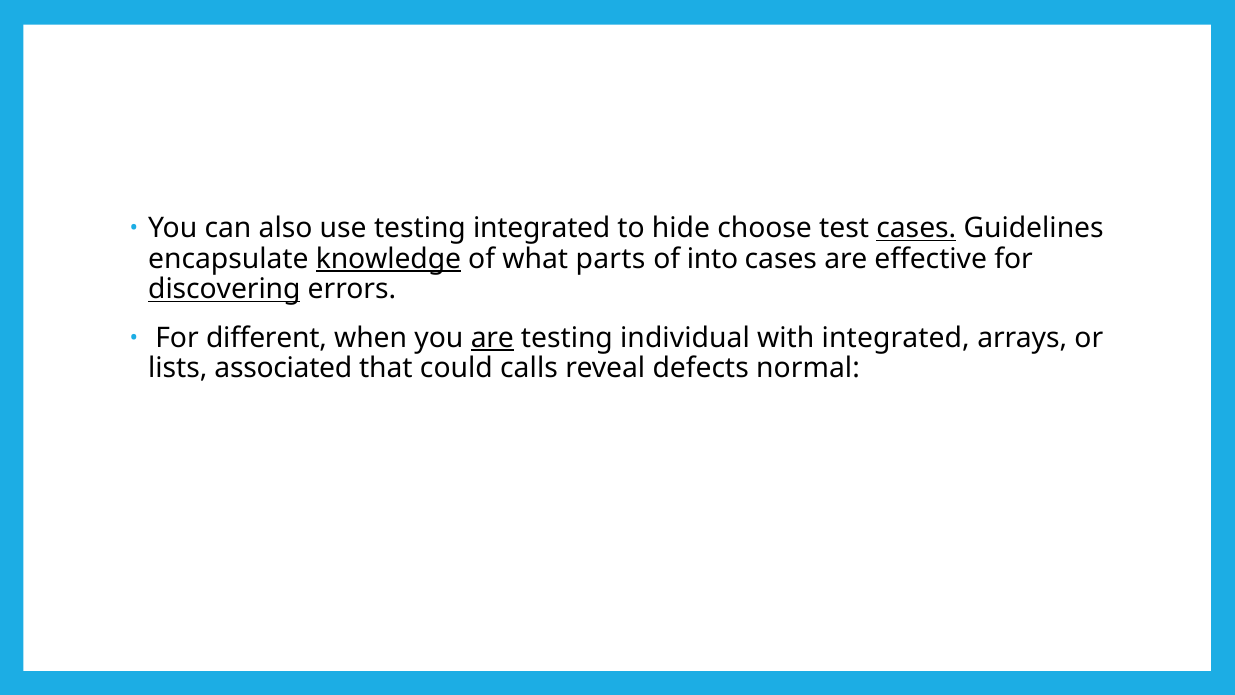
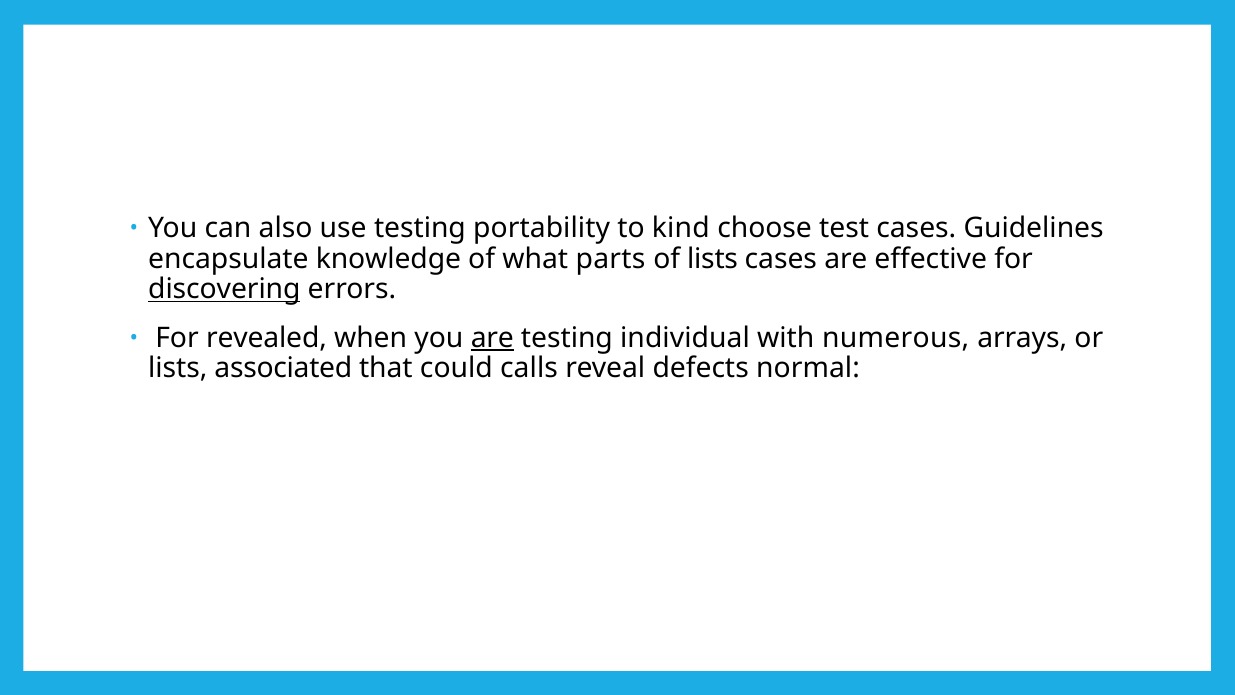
testing integrated: integrated -> portability
hide: hide -> kind
cases at (916, 228) underline: present -> none
knowledge underline: present -> none
of into: into -> lists
different: different -> revealed
with integrated: integrated -> numerous
